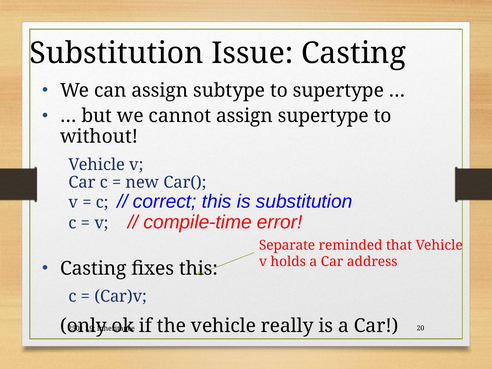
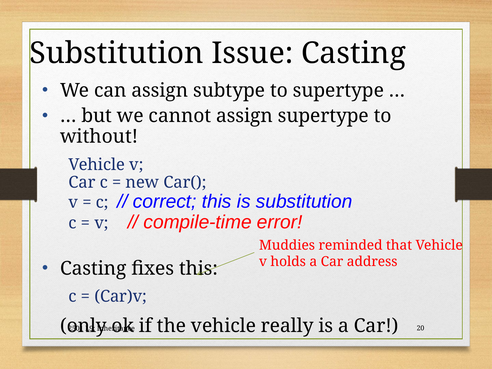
Separate: Separate -> Muddies
